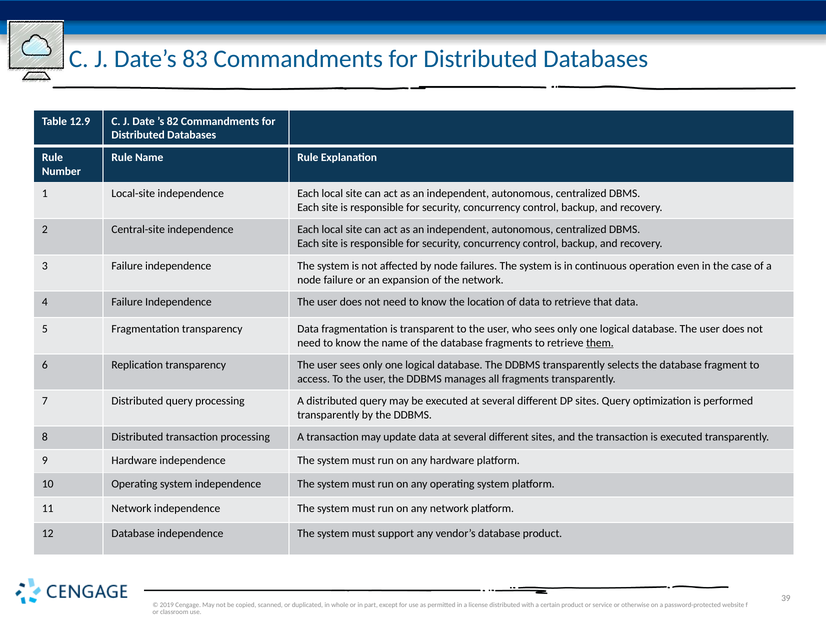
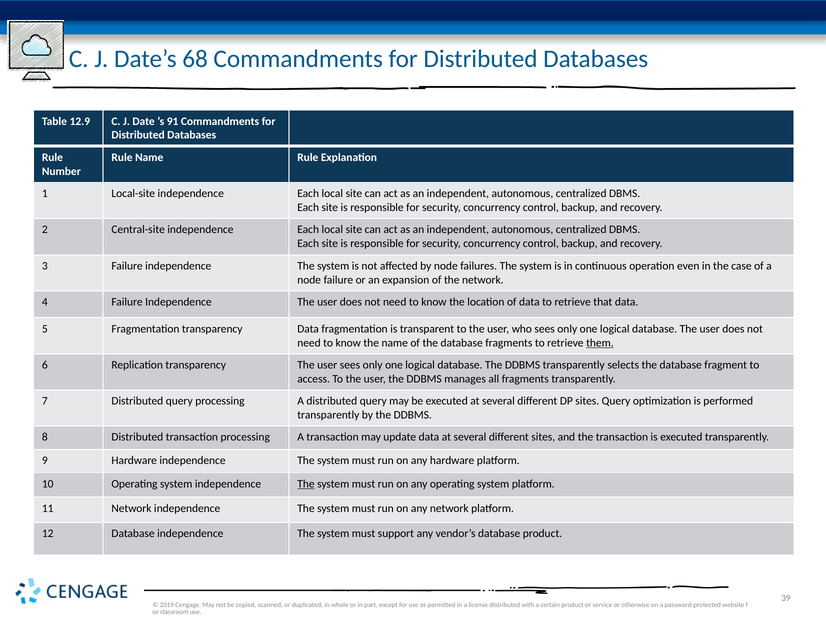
83: 83 -> 68
82: 82 -> 91
The at (306, 484) underline: none -> present
